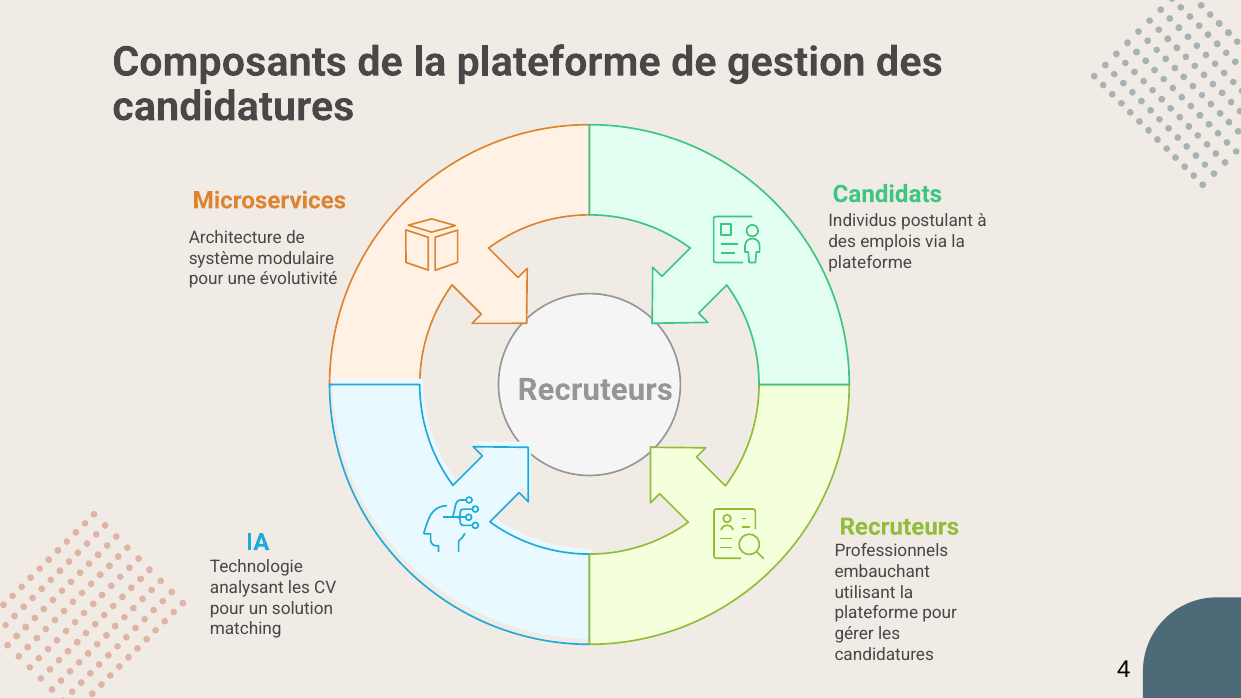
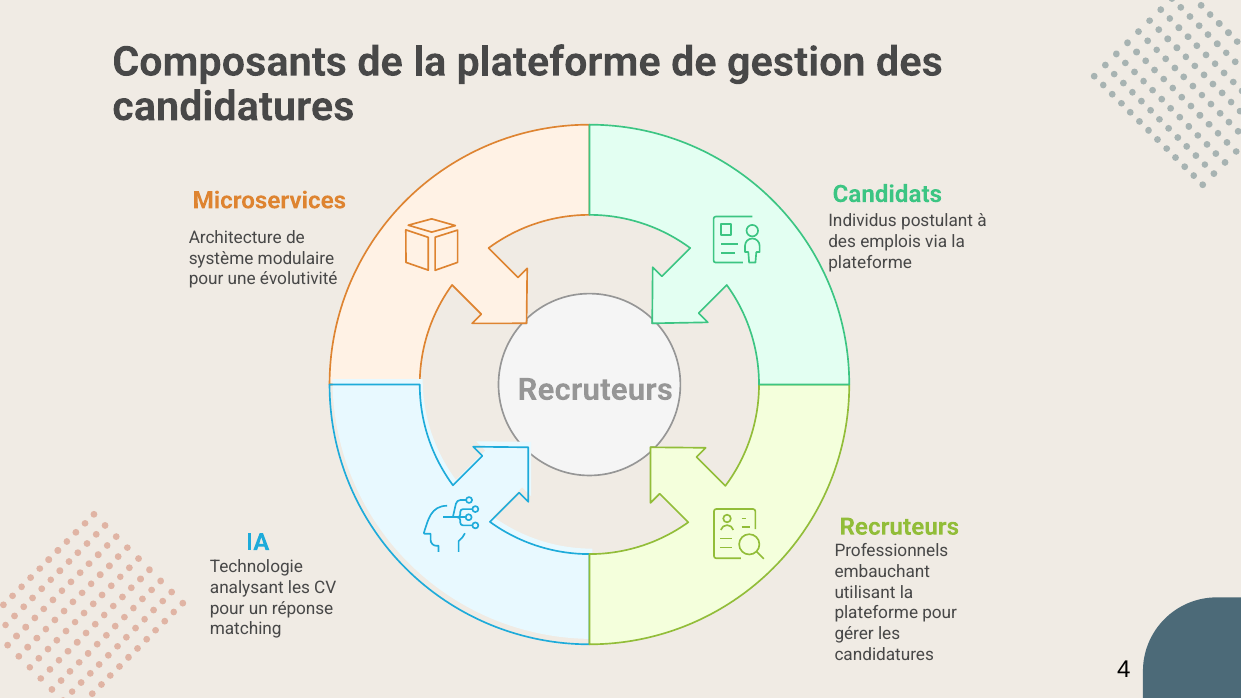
solution: solution -> réponse
